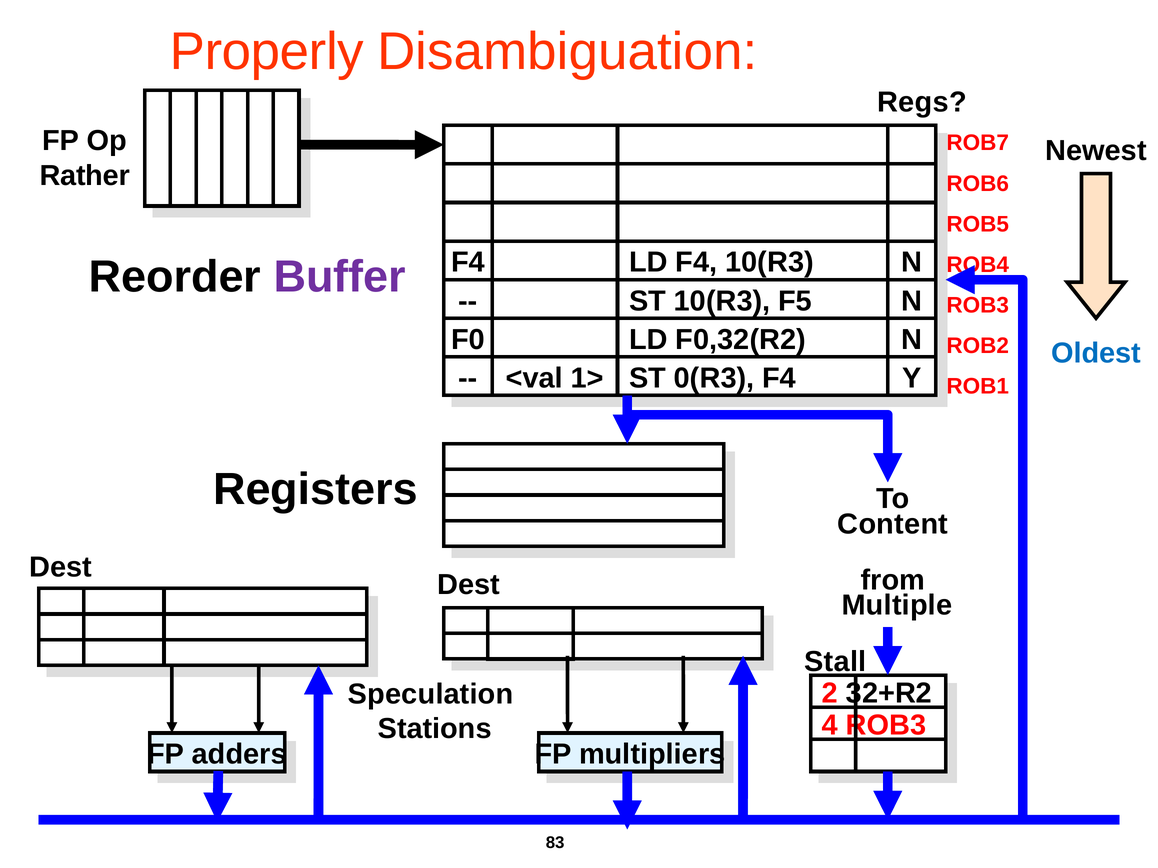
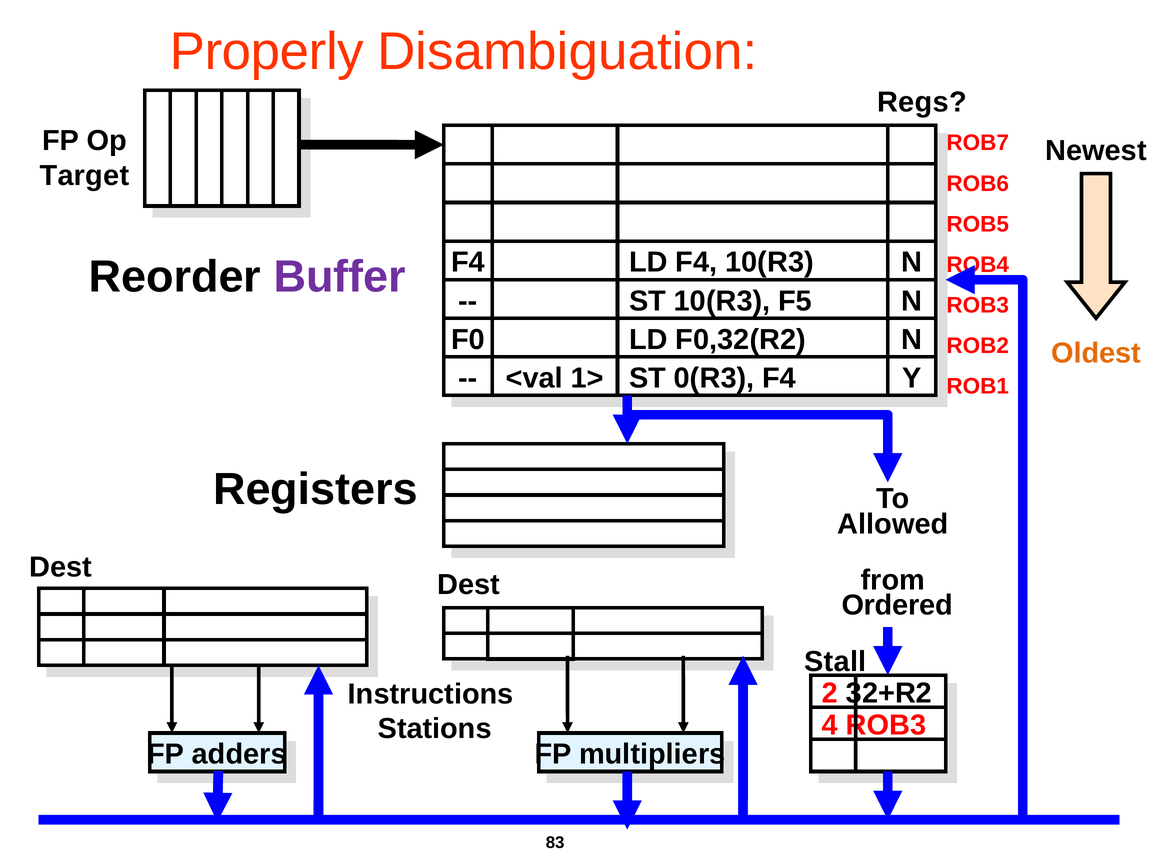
Rather: Rather -> Target
Oldest colour: blue -> orange
Content: Content -> Allowed
Multiple: Multiple -> Ordered
Speculation: Speculation -> Instructions
